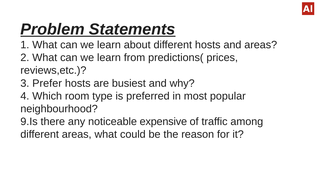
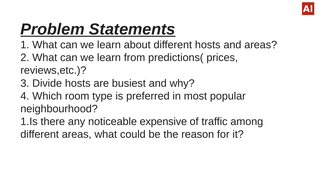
Prefer: Prefer -> Divide
9.Is: 9.Is -> 1.Is
